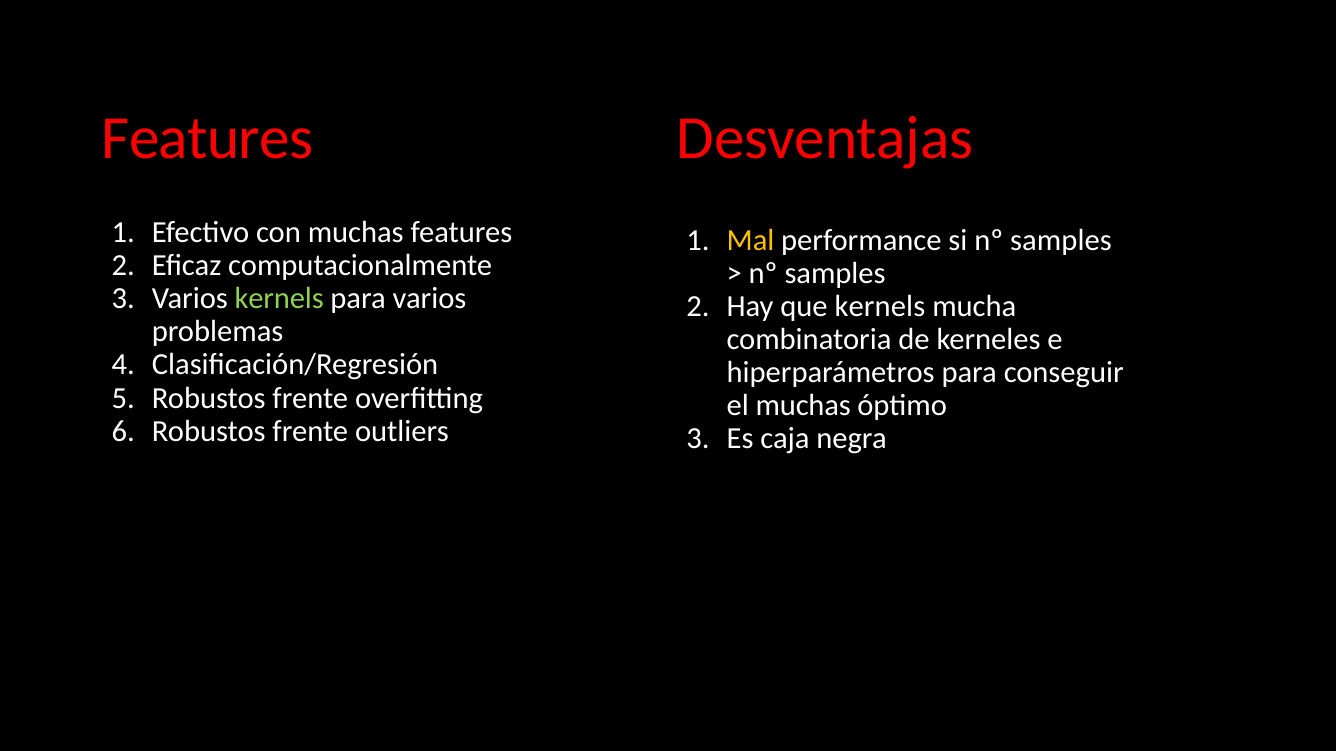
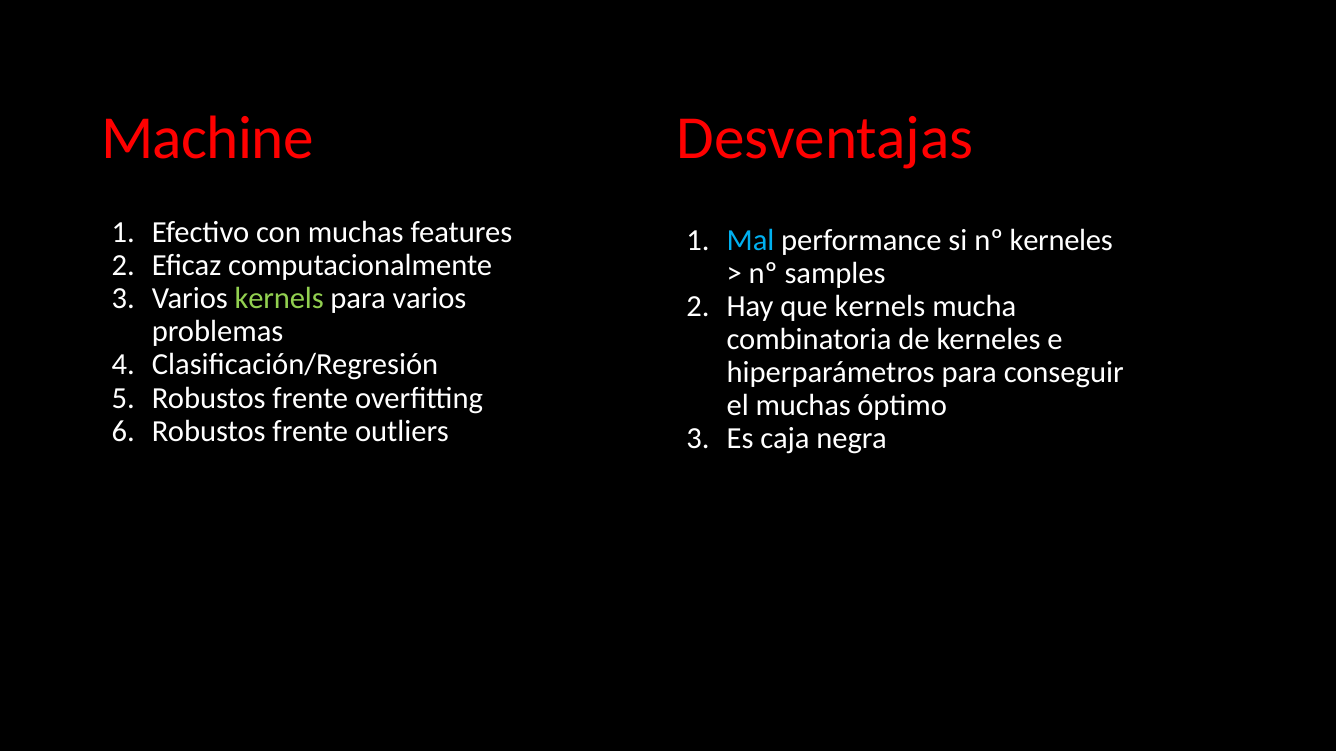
Features at (207, 139): Features -> Machine
Mal colour: yellow -> light blue
si nº samples: samples -> kerneles
